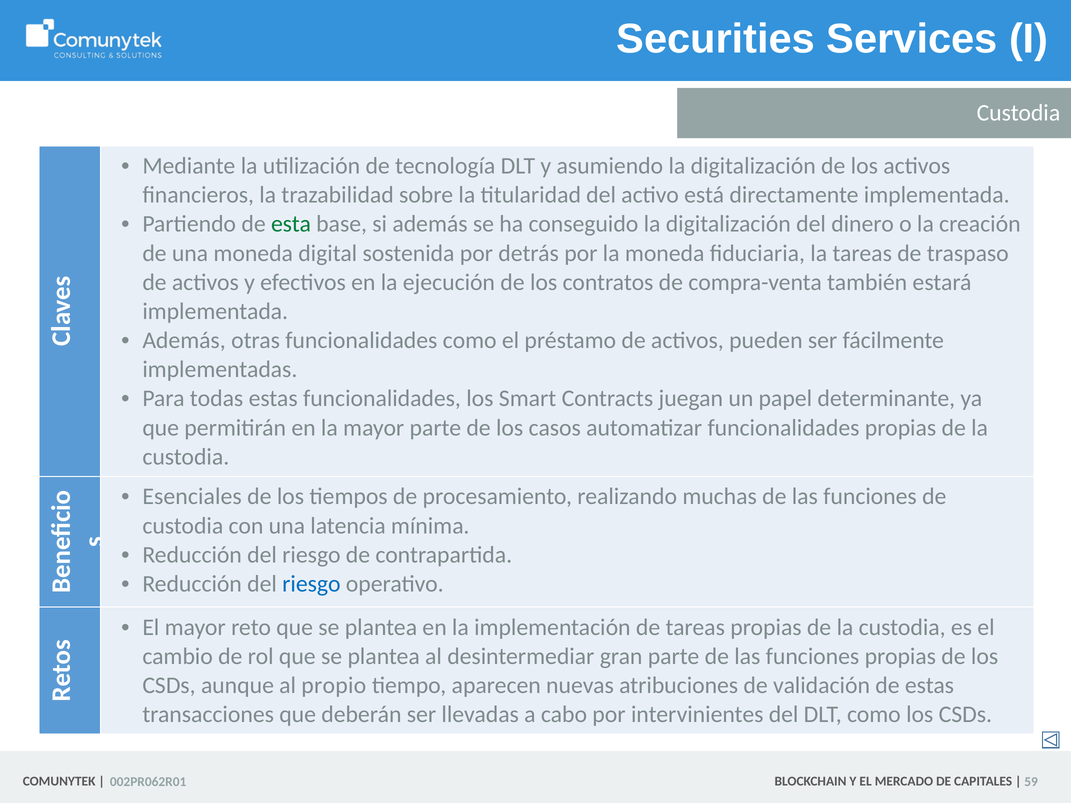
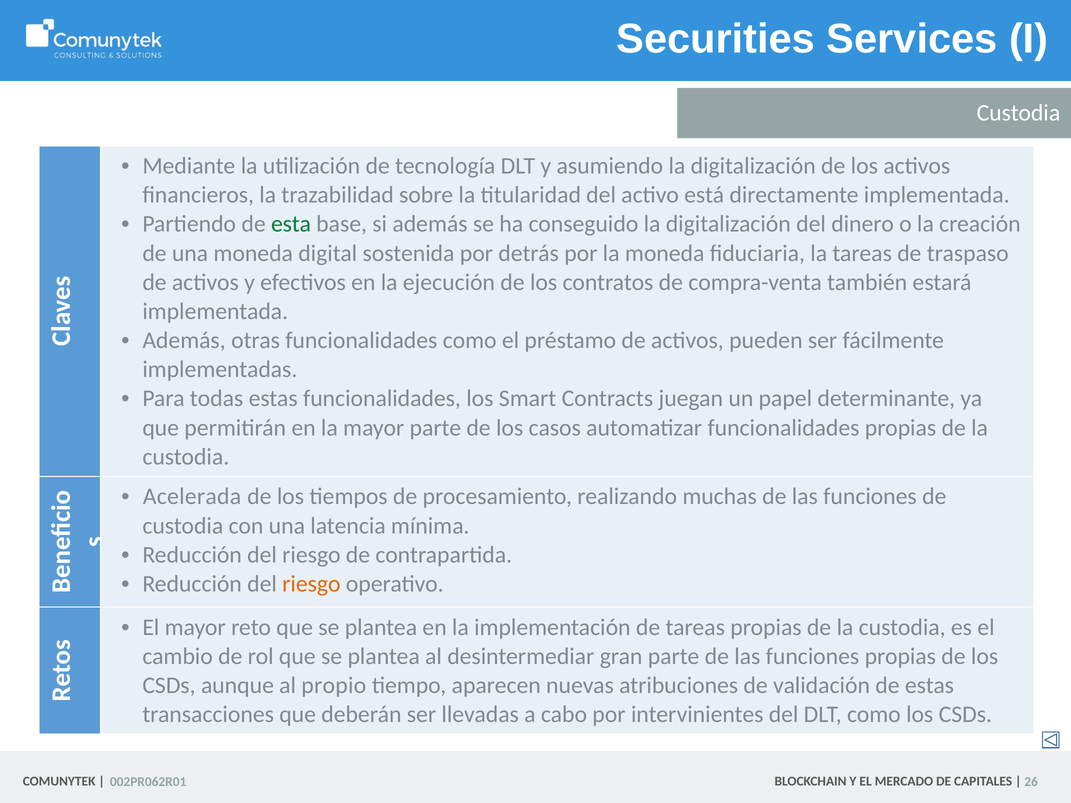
Esenciales: Esenciales -> Acelerada
riesgo at (311, 584) colour: blue -> orange
59: 59 -> 26
